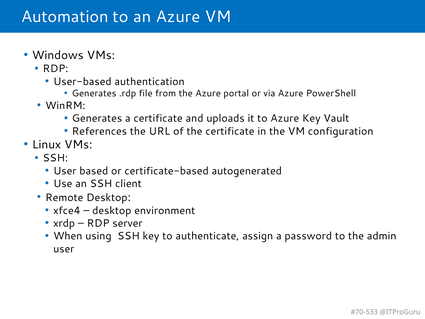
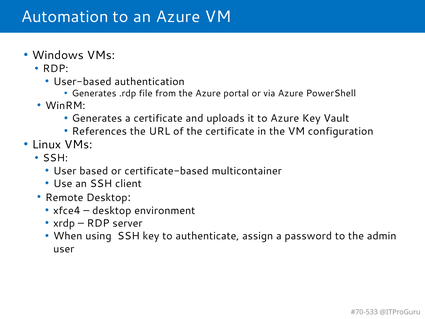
autogenerated: autogenerated -> multicontainer
